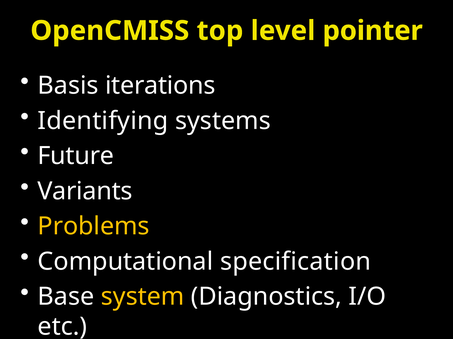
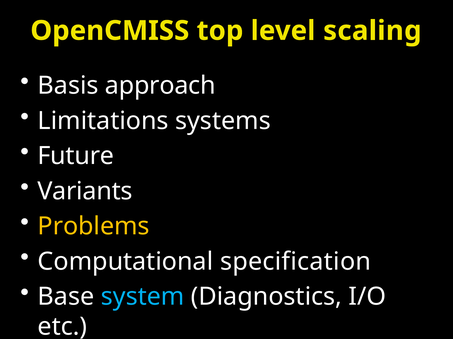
pointer: pointer -> scaling
iterations: iterations -> approach
Identifying: Identifying -> Limitations
system colour: yellow -> light blue
